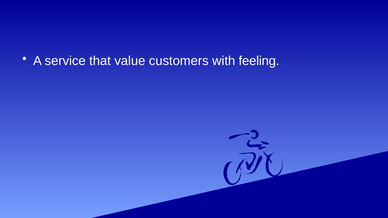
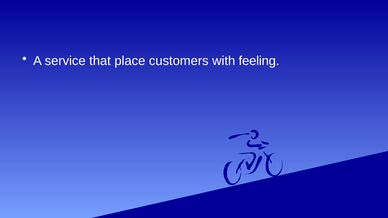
value: value -> place
